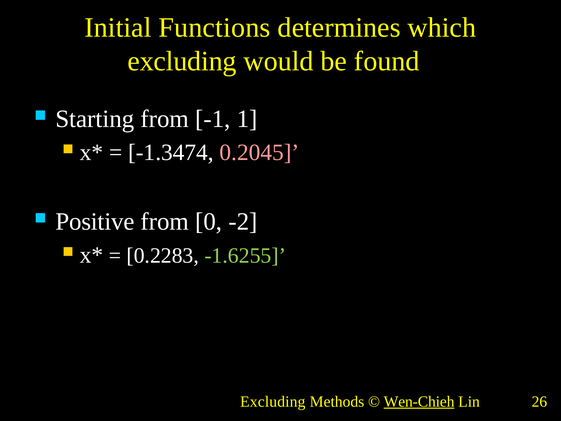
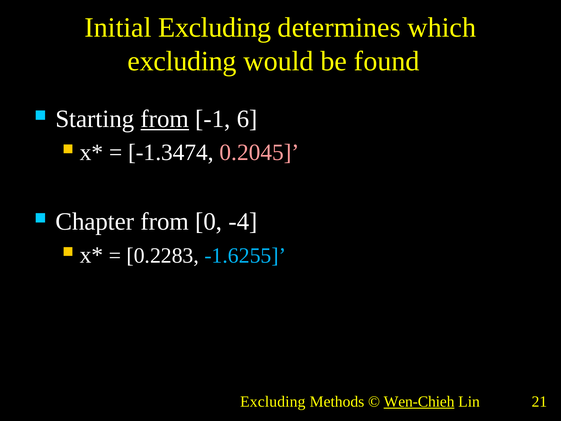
Initial Functions: Functions -> Excluding
from at (165, 119) underline: none -> present
1: 1 -> 6
Positive: Positive -> Chapter
-2: -2 -> -4
-1.6255 colour: light green -> light blue
26: 26 -> 21
